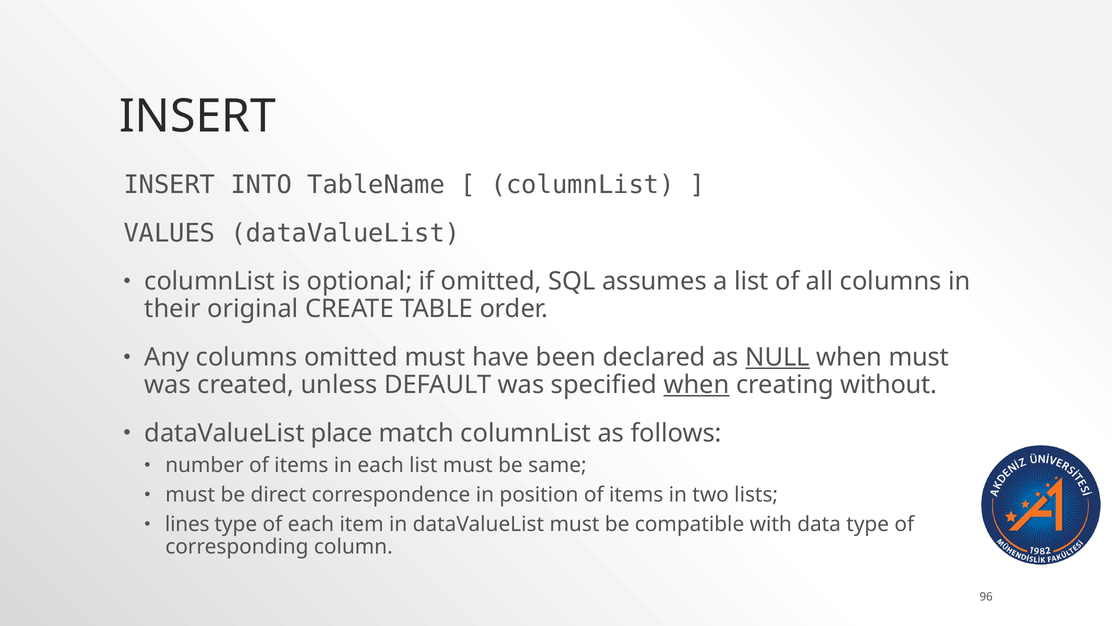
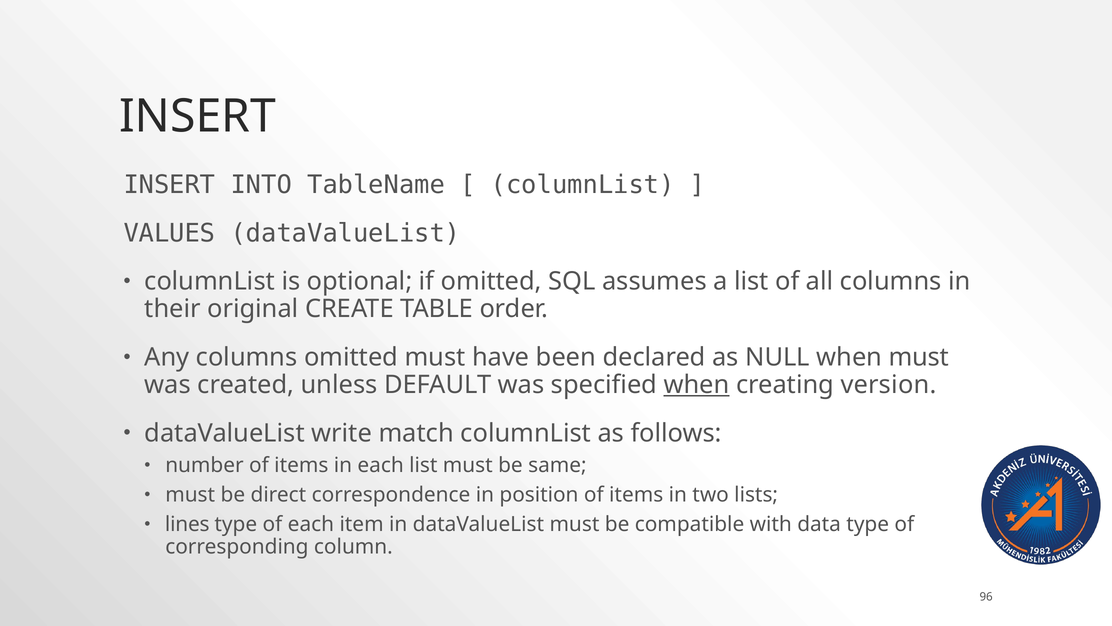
NULL underline: present -> none
without: without -> version
place: place -> write
